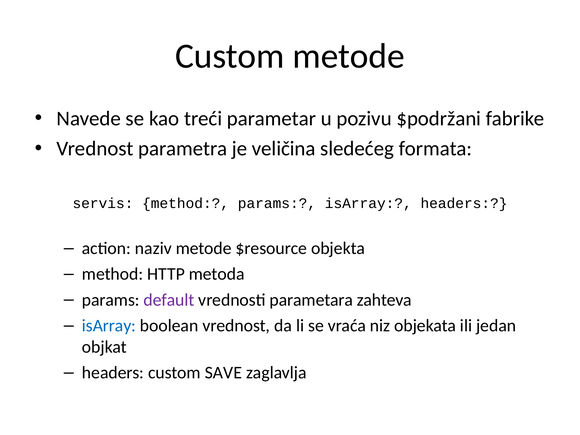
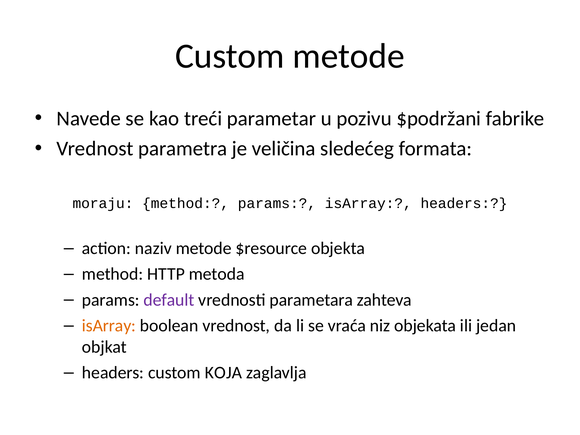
servis: servis -> moraju
isArray at (109, 326) colour: blue -> orange
SAVE: SAVE -> KOJA
